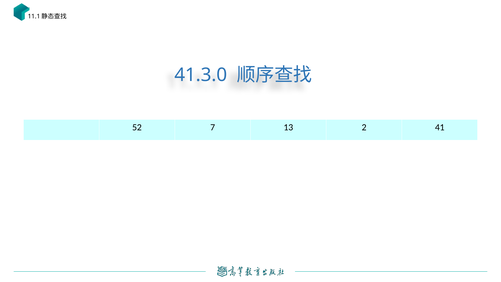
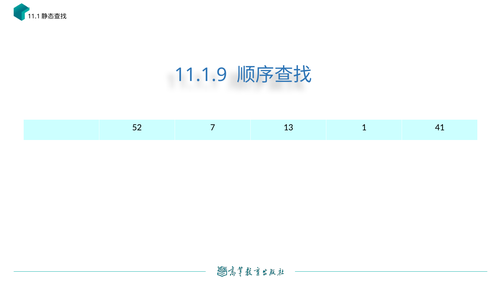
41.3.0: 41.3.0 -> 11.1.9
2: 2 -> 1
